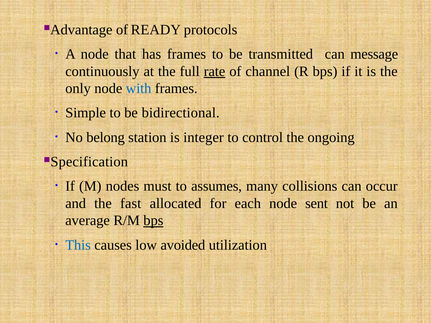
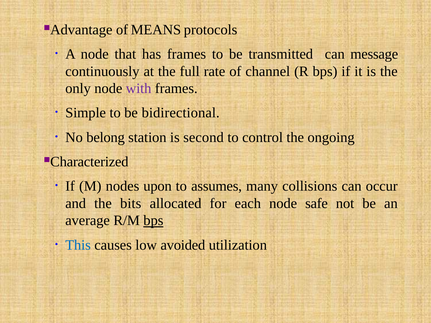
READY: READY -> MEANS
rate underline: present -> none
with colour: blue -> purple
integer: integer -> second
Specification: Specification -> Characterized
must: must -> upon
fast: fast -> bits
sent: sent -> safe
